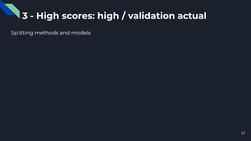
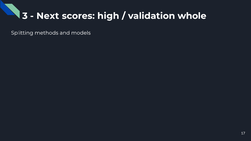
High at (48, 16): High -> Next
actual: actual -> whole
